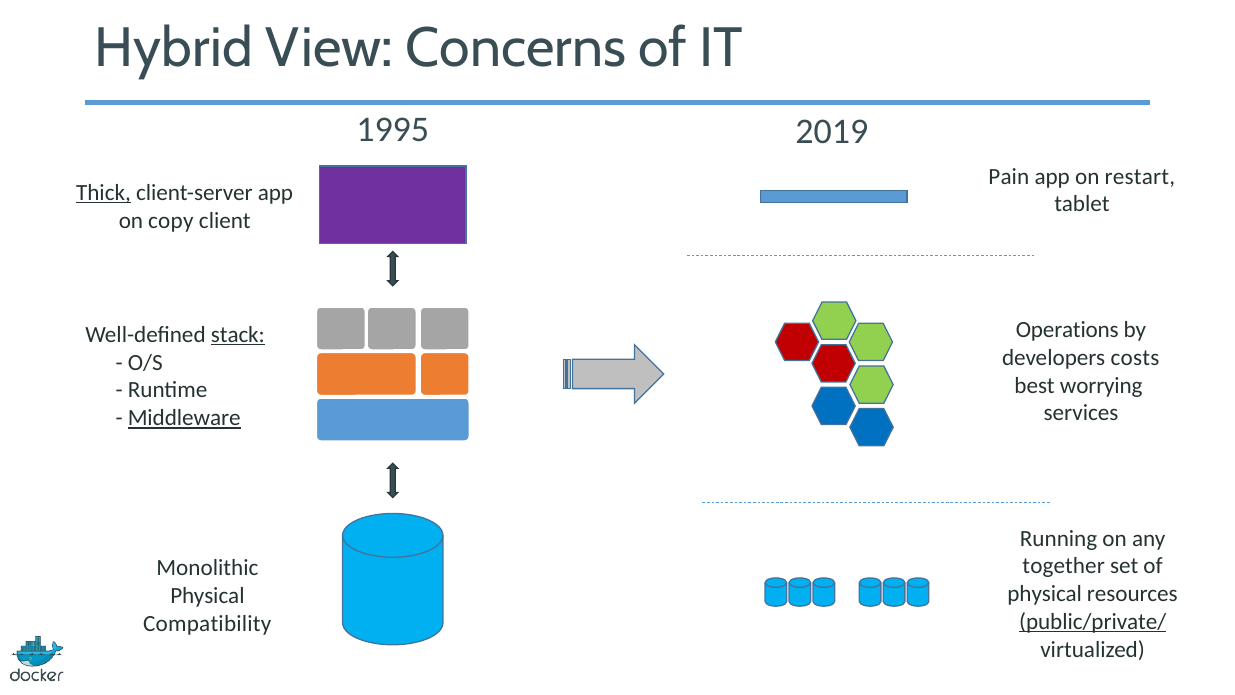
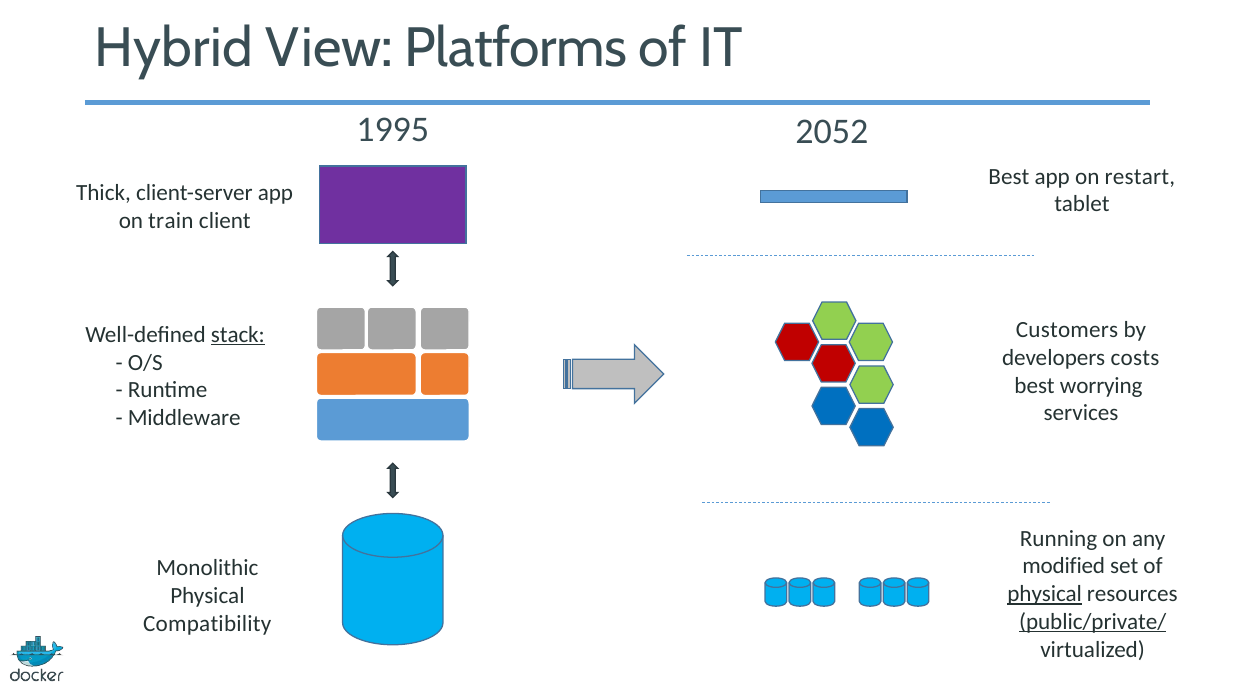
Concerns: Concerns -> Platforms
2019: 2019 -> 2052
Pain at (1009, 176): Pain -> Best
Thick underline: present -> none
copy: copy -> train
Operations: Operations -> Customers
Middleware underline: present -> none
together: together -> modified
physical at (1045, 594) underline: none -> present
